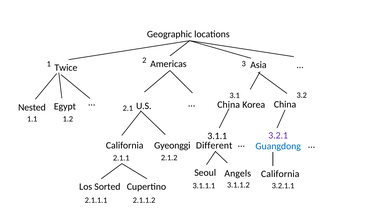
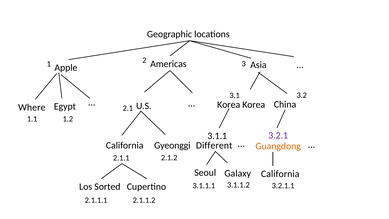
Twice: Twice -> Apple
China at (229, 105): China -> Korea
Nested: Nested -> Where
Guangdong colour: blue -> orange
Angels: Angels -> Galaxy
